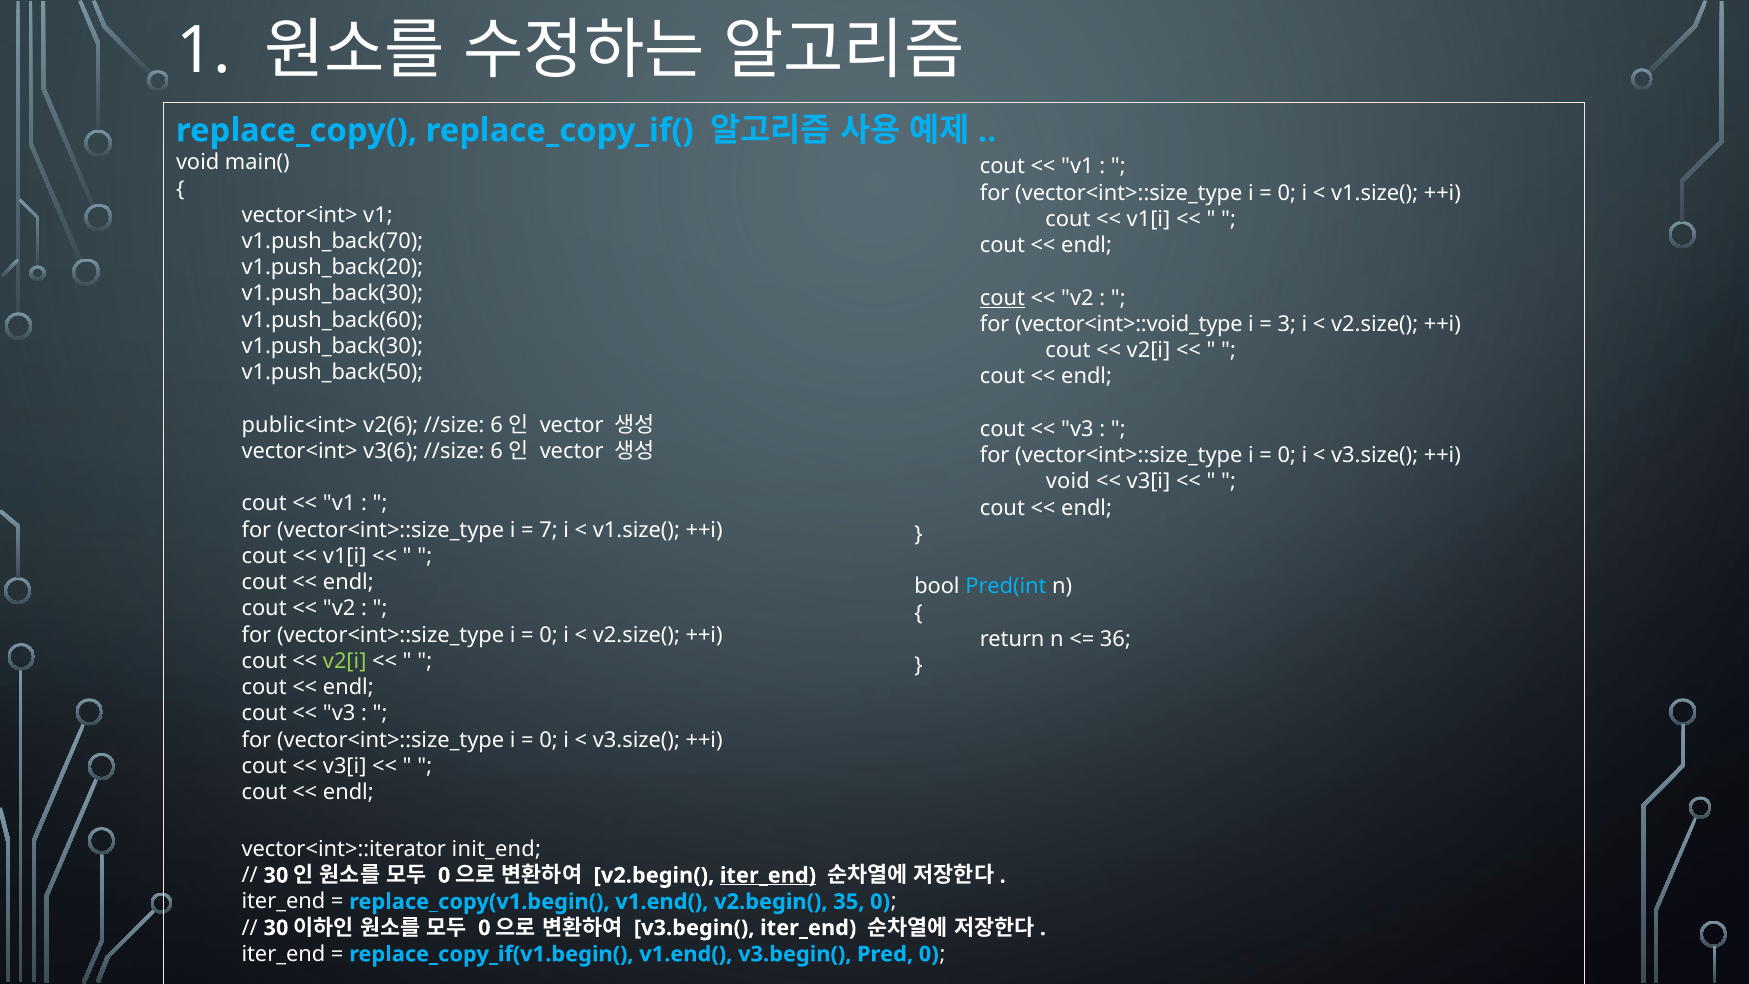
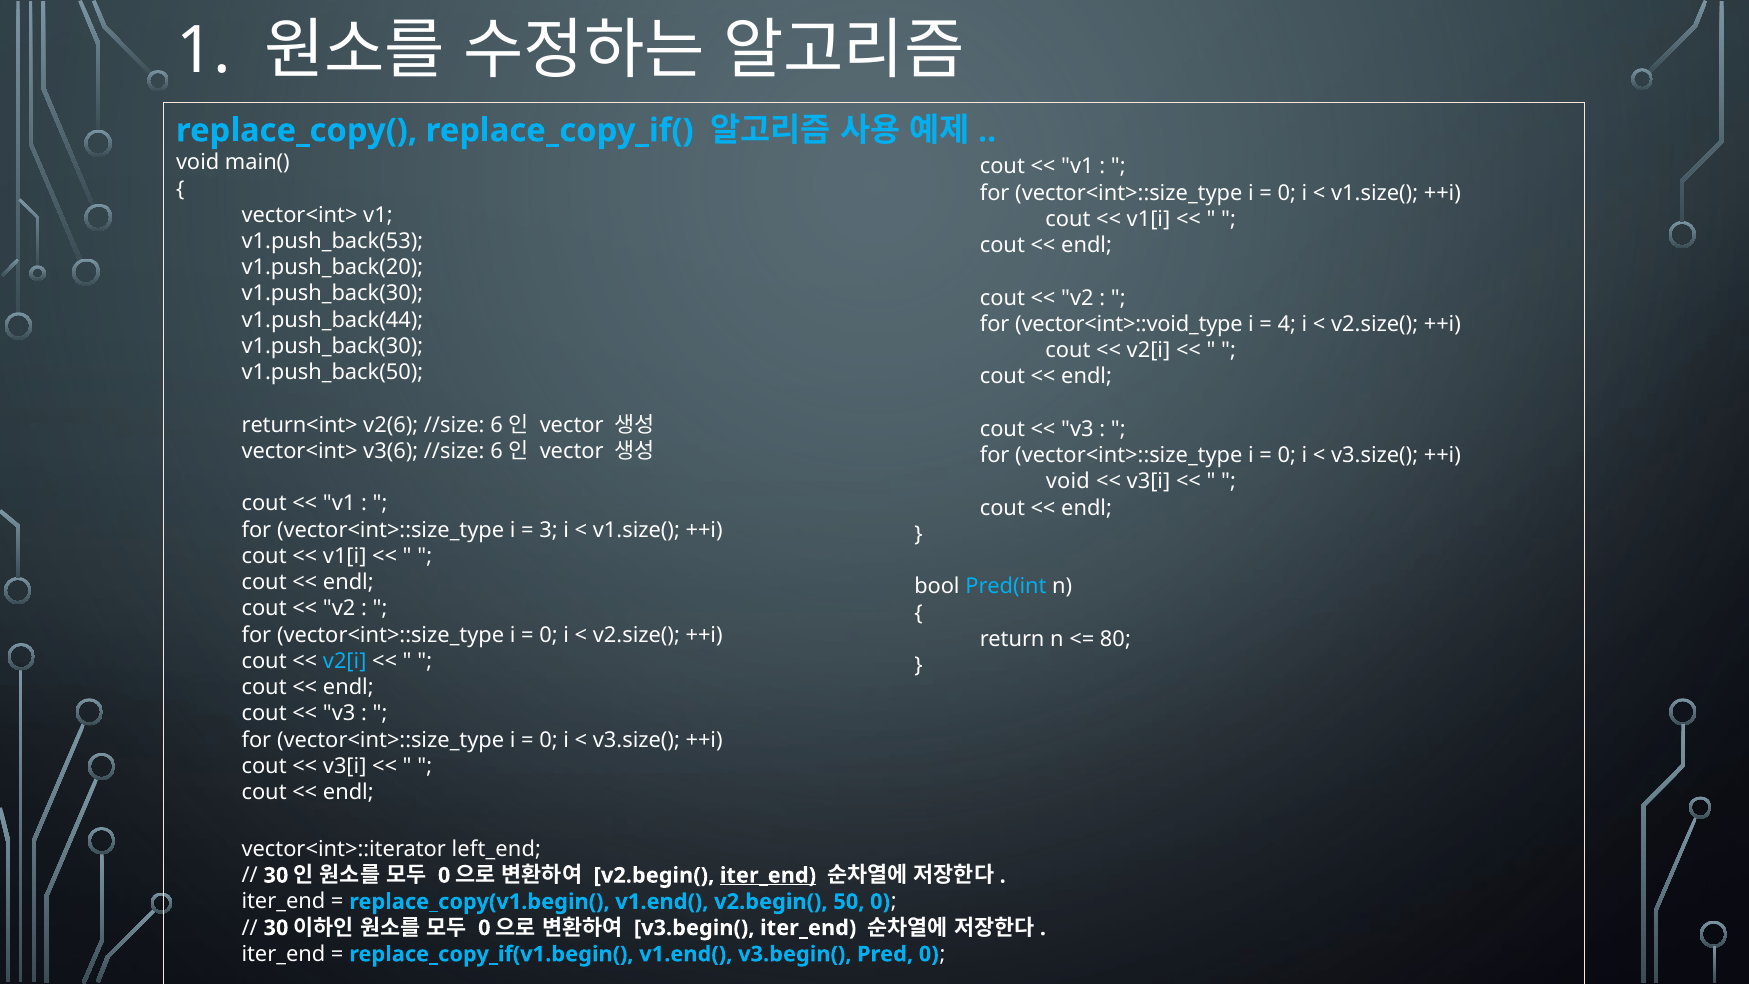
v1.push_back(70: v1.push_back(70 -> v1.push_back(53
cout at (1002, 298) underline: present -> none
v1.push_back(60: v1.push_back(60 -> v1.push_back(44
3: 3 -> 4
public<int>: public<int> -> return<int>
7: 7 -> 3
36: 36 -> 80
v2[i at (345, 661) colour: light green -> light blue
init_end: init_end -> left_end
35: 35 -> 50
